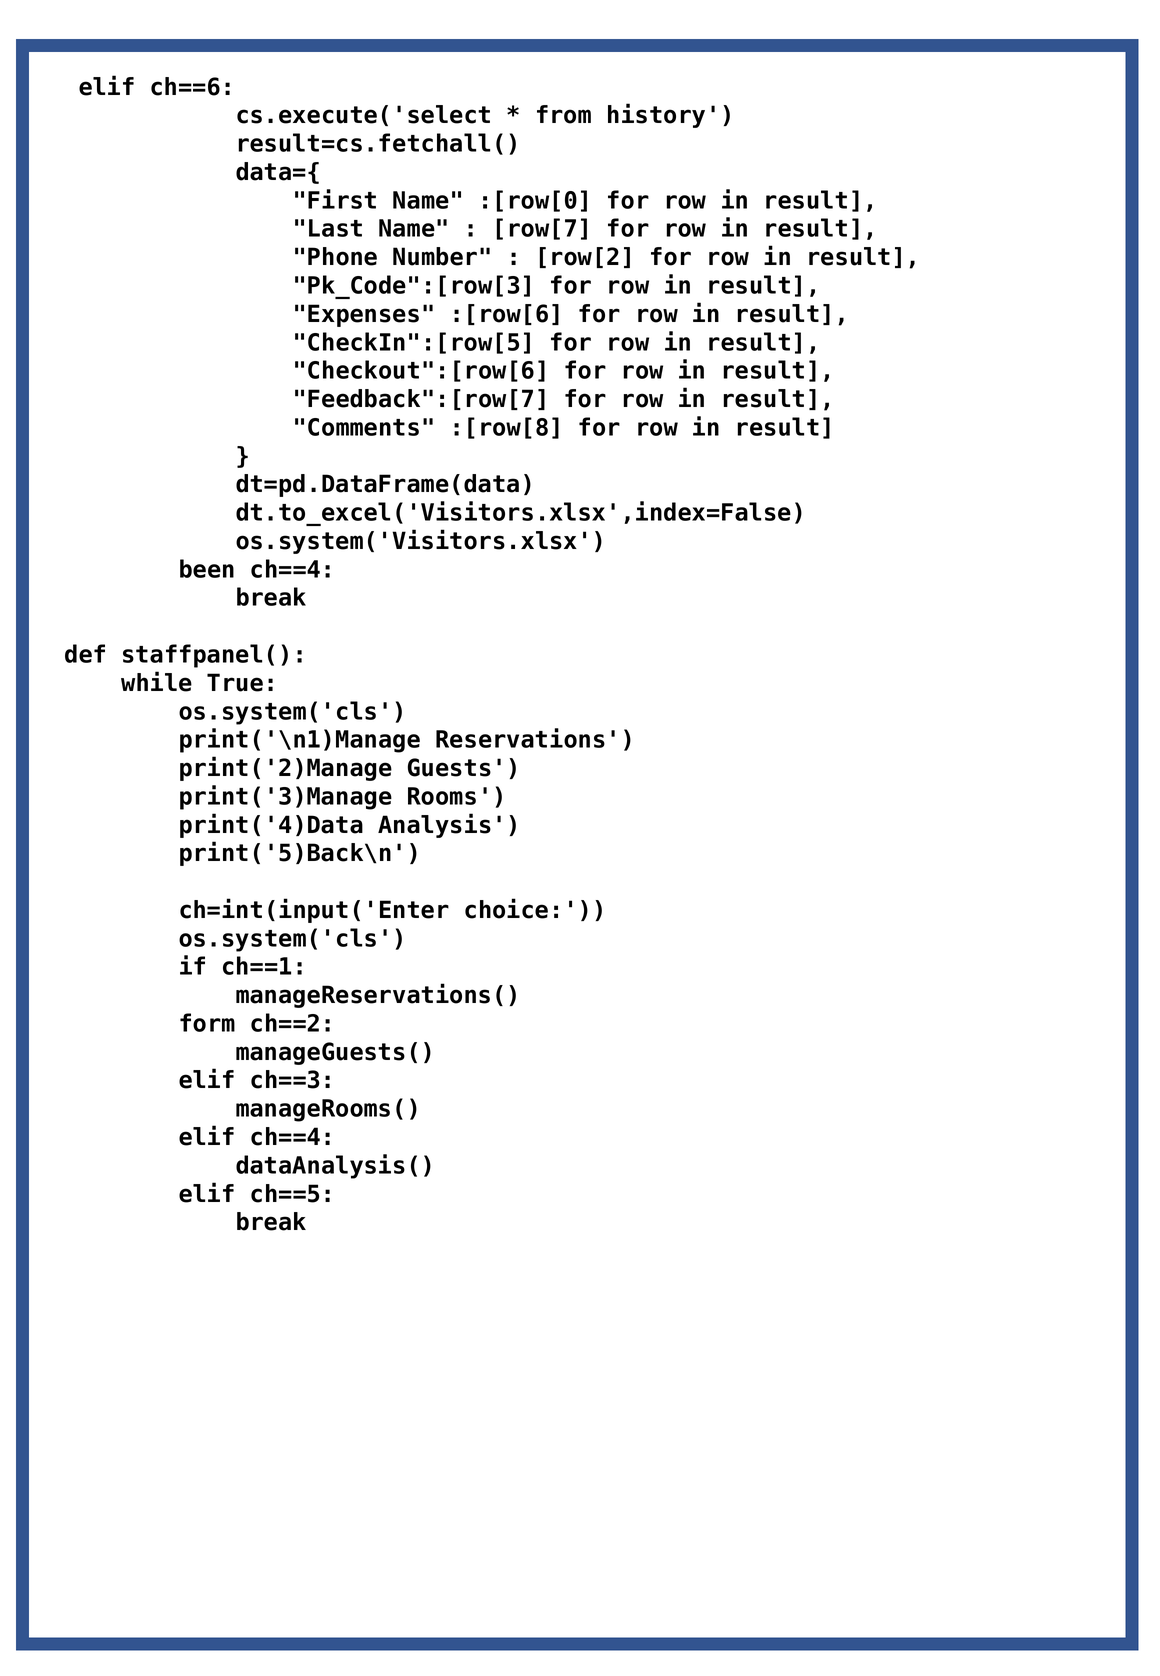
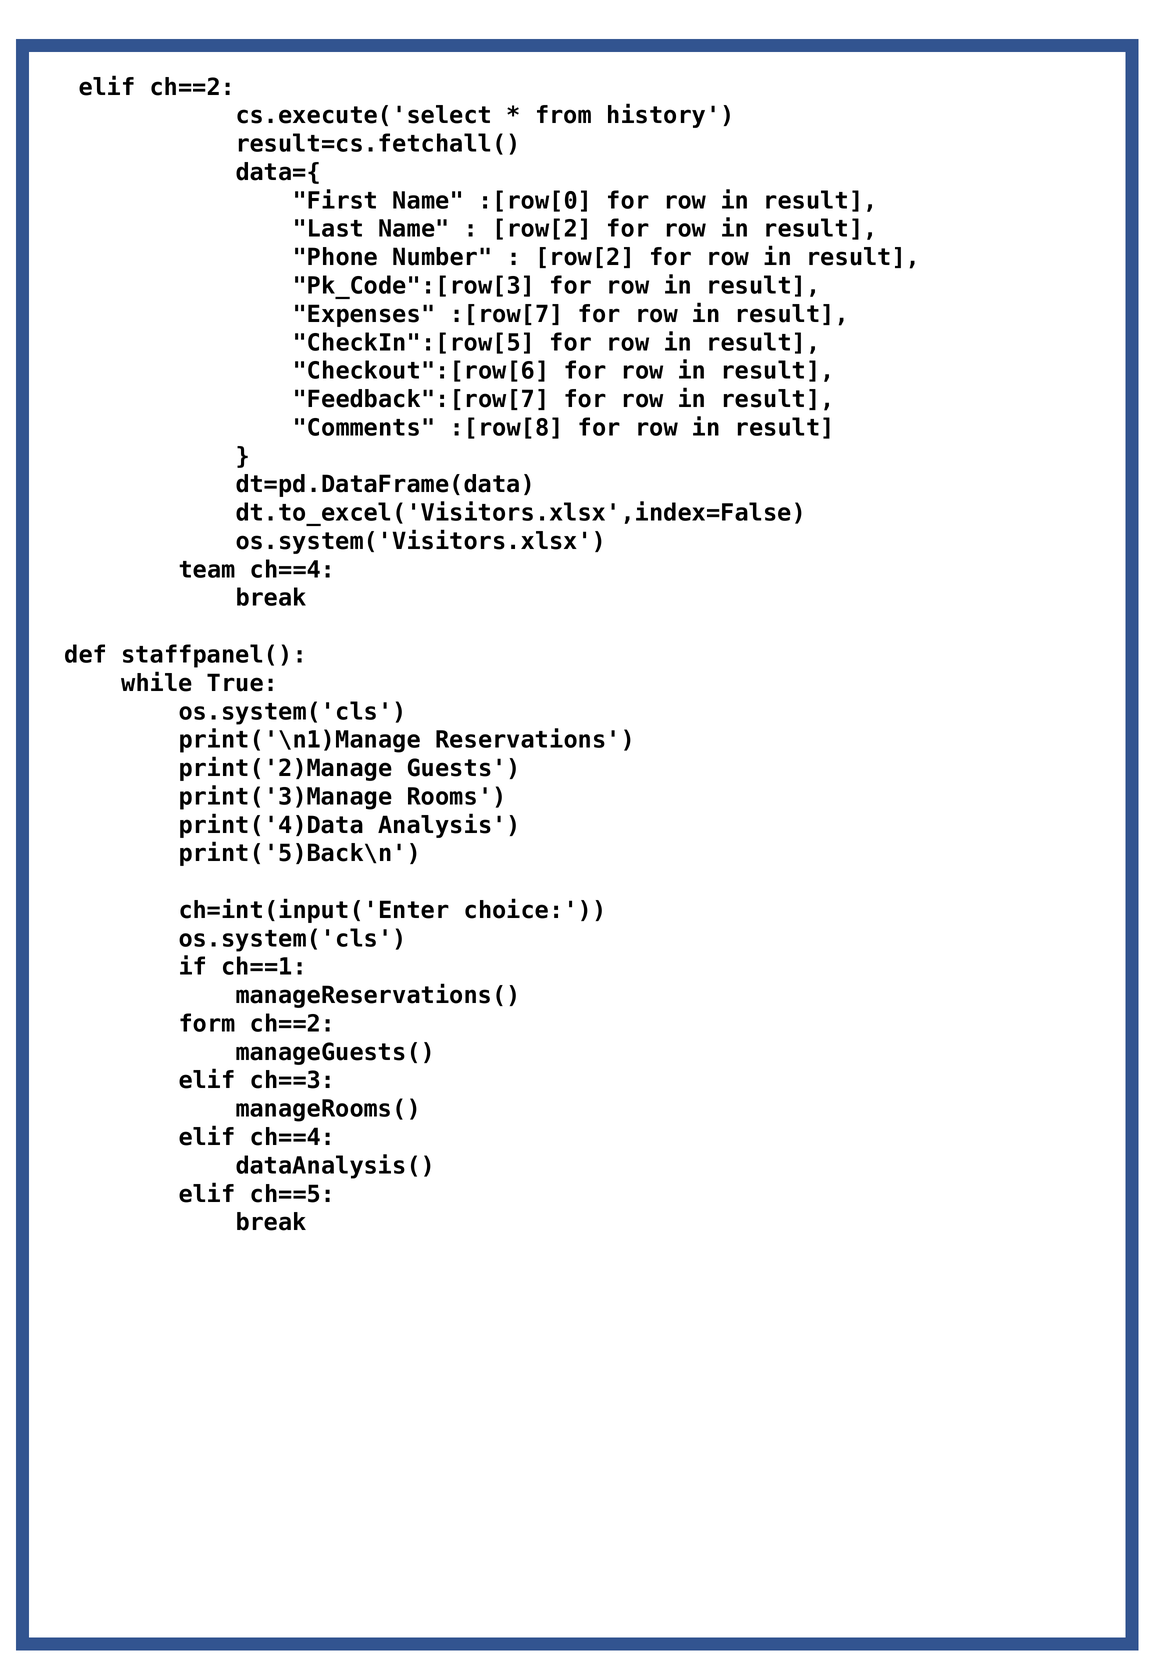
elif ch==6: ch==6 -> ch==2
row[7 at (542, 229): row[7 -> row[2
:[row[6: :[row[6 -> :[row[7
been: been -> team
